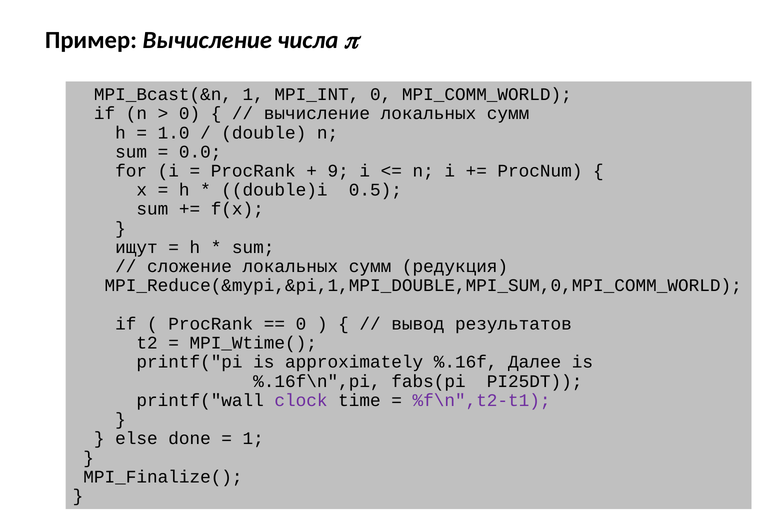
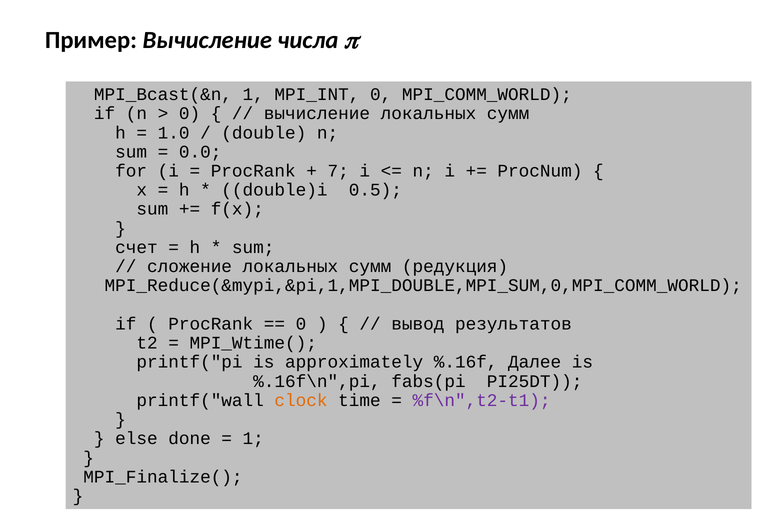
9: 9 -> 7
ищут: ищут -> счет
clock colour: purple -> orange
